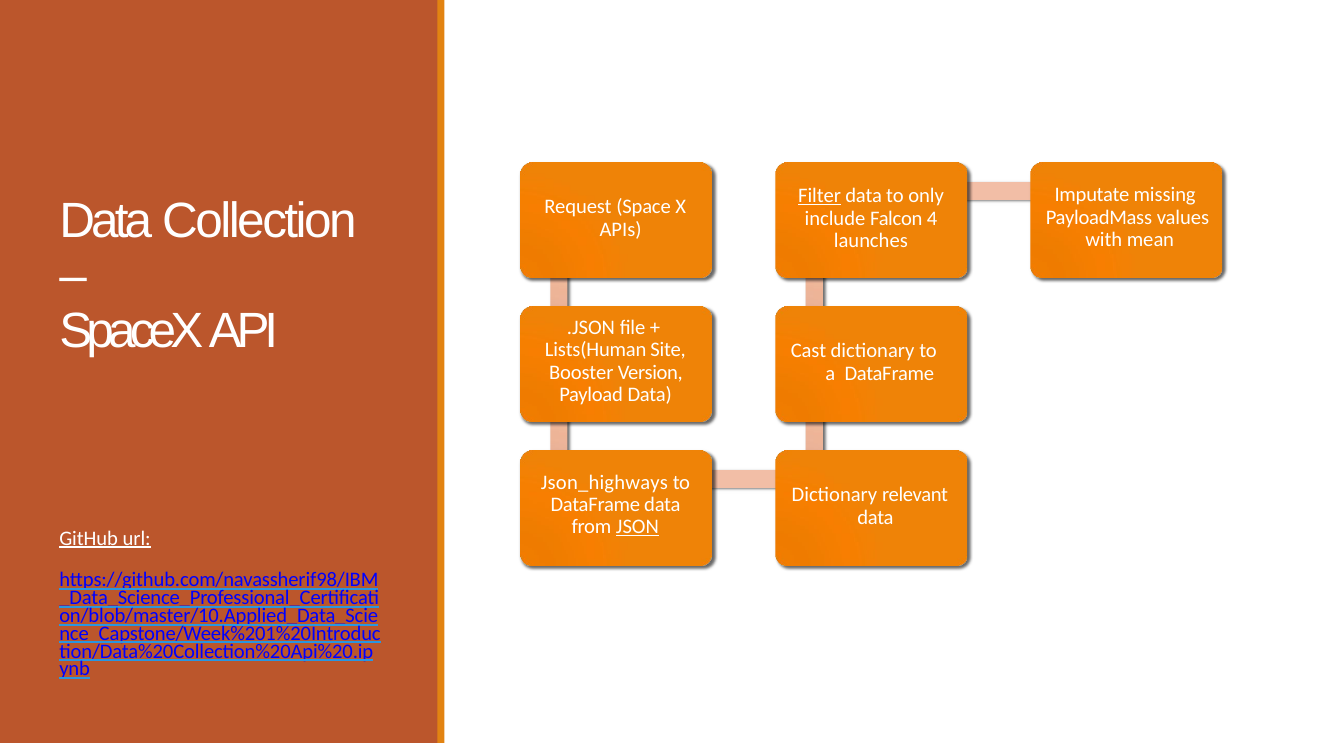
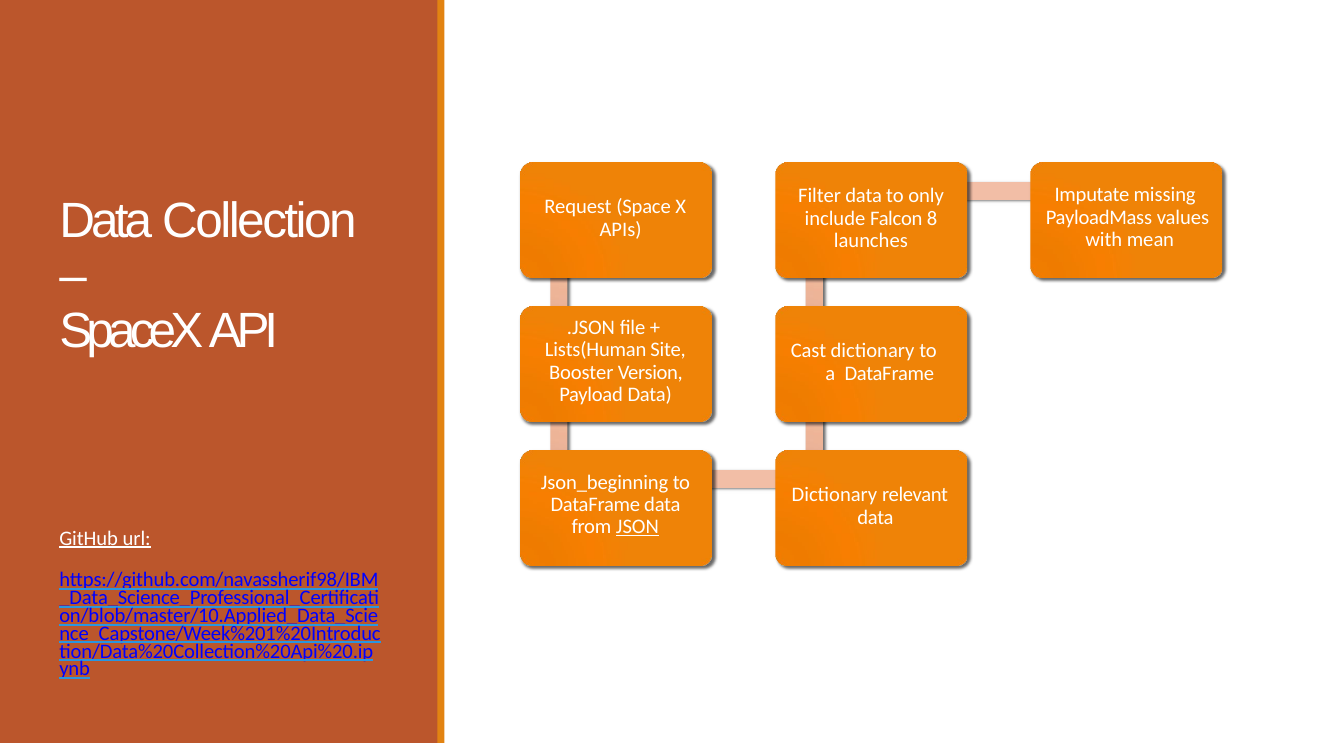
Filter underline: present -> none
4: 4 -> 8
Json_highways: Json_highways -> Json_beginning
